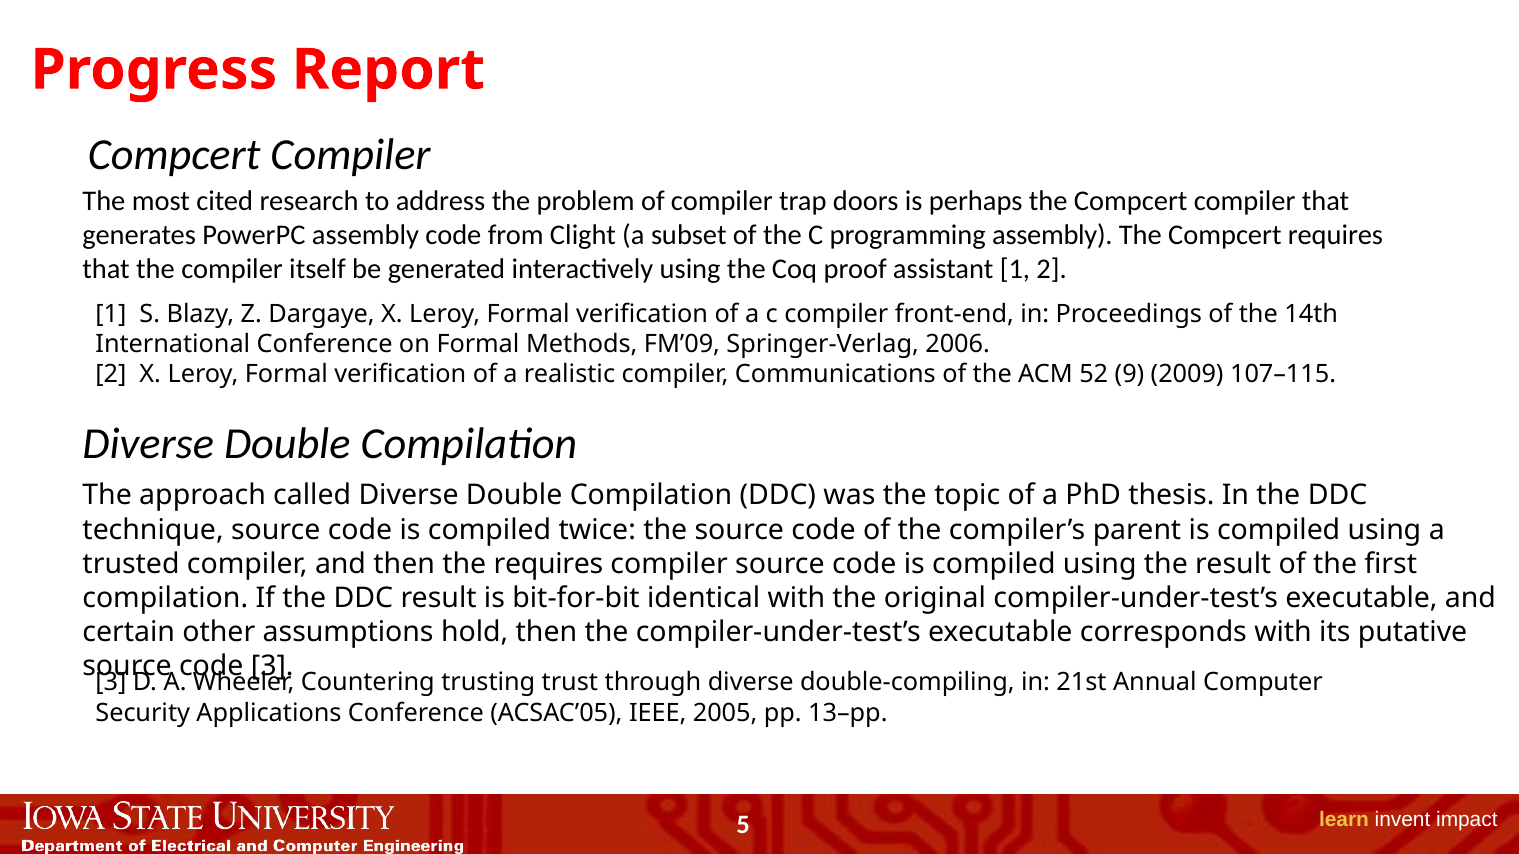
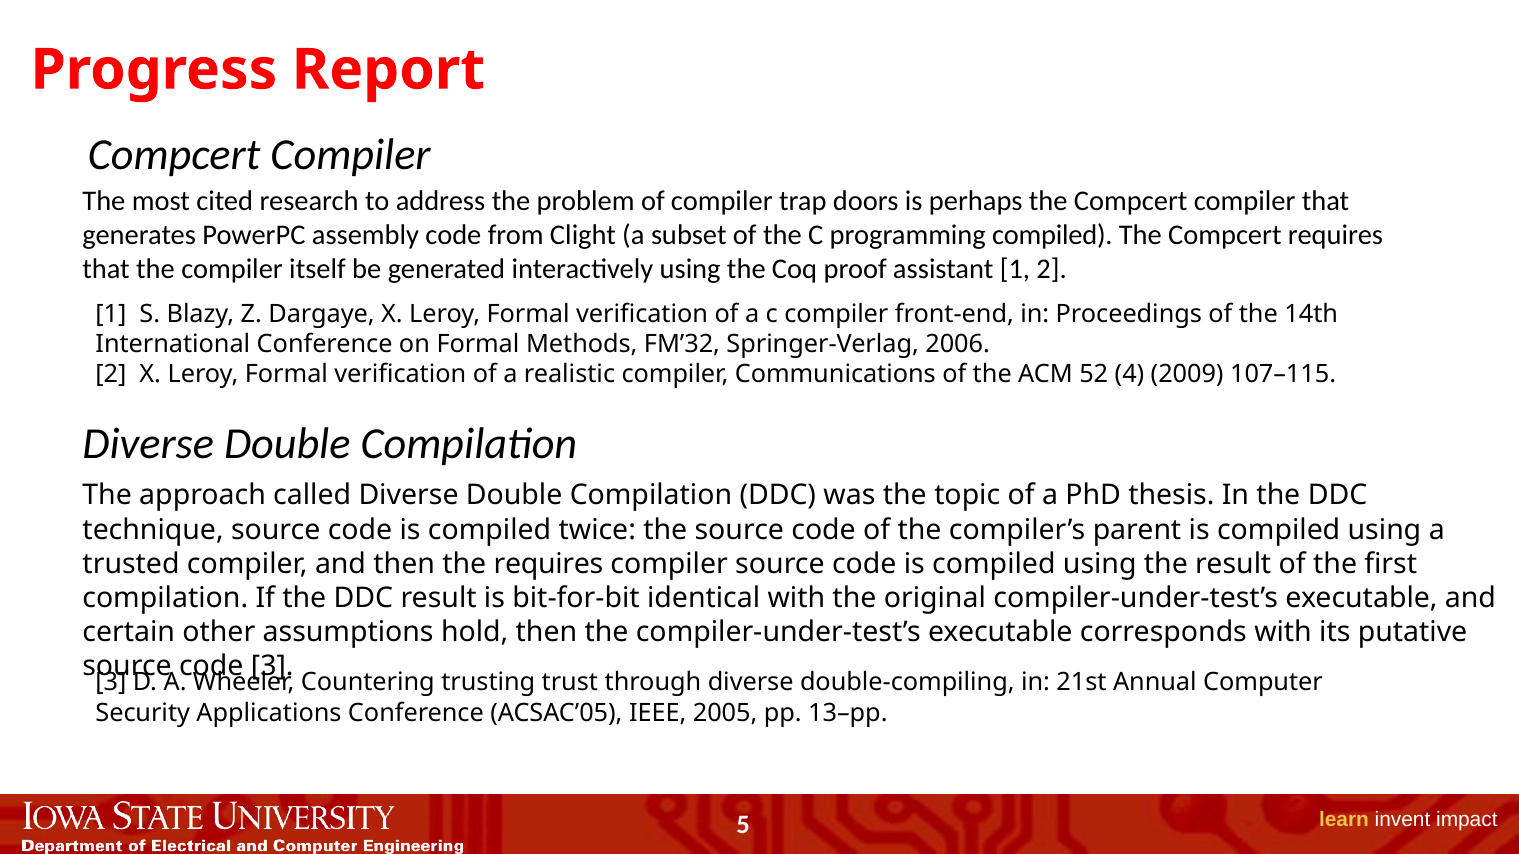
programming assembly: assembly -> compiled
FM’09: FM’09 -> FM’32
9: 9 -> 4
